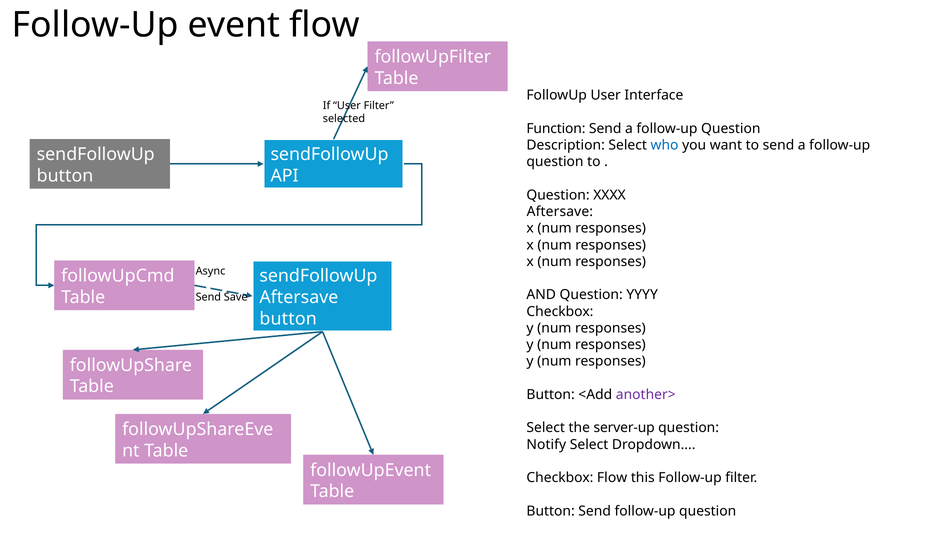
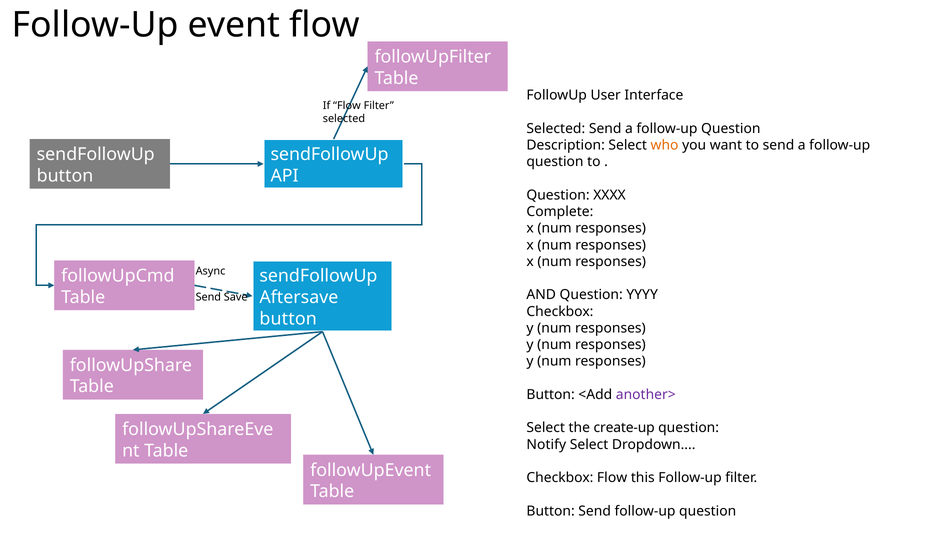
If User: User -> Flow
Function at (556, 129): Function -> Selected
who colour: blue -> orange
Aftersave at (560, 212): Aftersave -> Complete
server-up: server-up -> create-up
